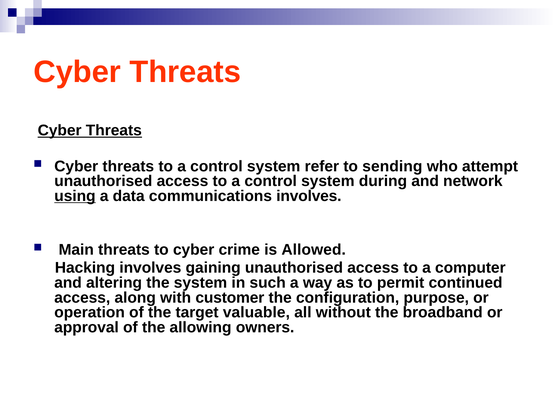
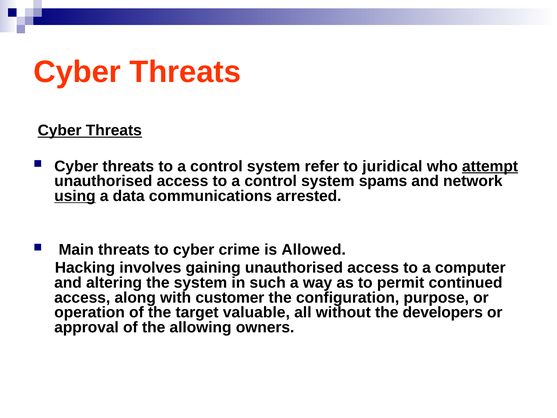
sending: sending -> juridical
attempt underline: none -> present
during: during -> spams
communications involves: involves -> arrested
broadband: broadband -> developers
